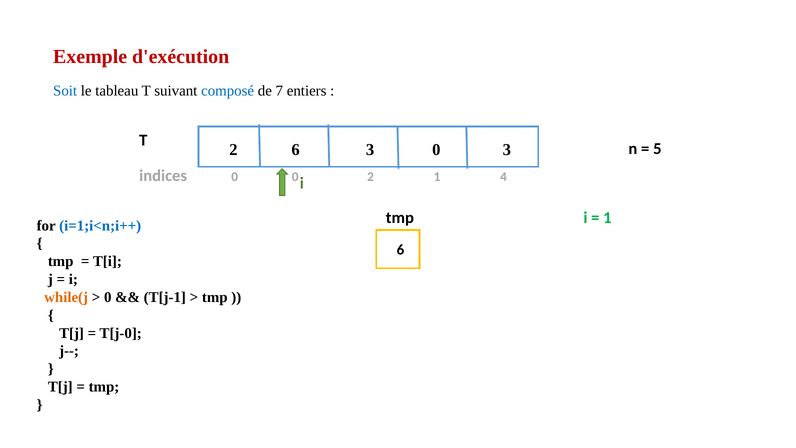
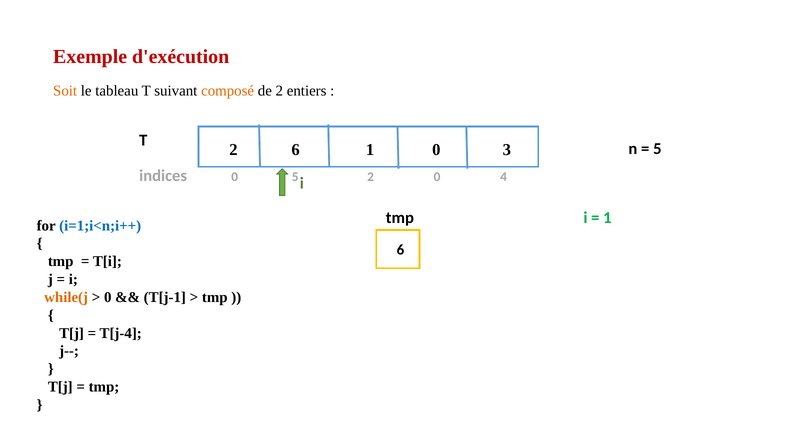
Soit colour: blue -> orange
composé colour: blue -> orange
de 7: 7 -> 2
6 3: 3 -> 1
0 0: 0 -> 5
2 1: 1 -> 0
T[j-0: T[j-0 -> T[j-4
